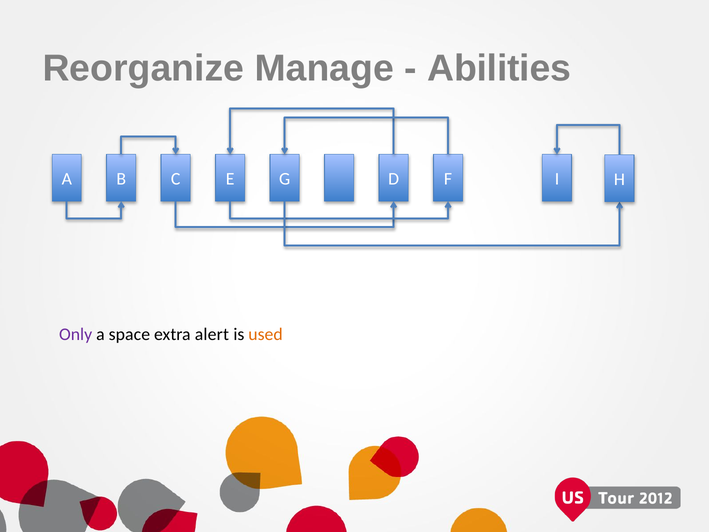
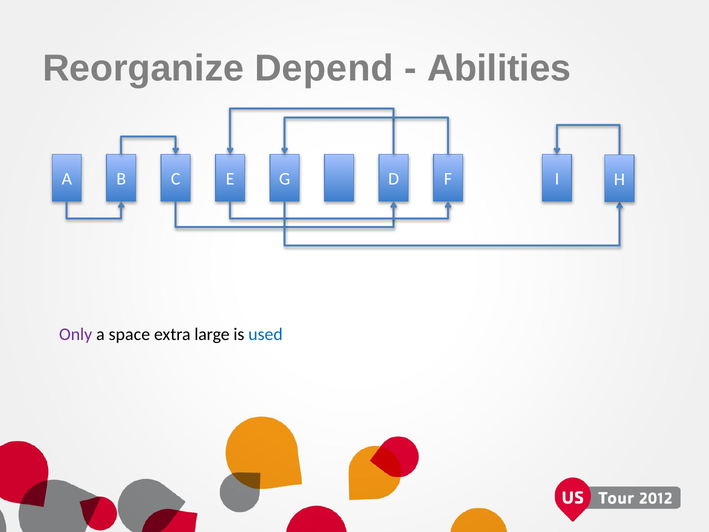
Manage: Manage -> Depend
alert: alert -> large
used colour: orange -> blue
